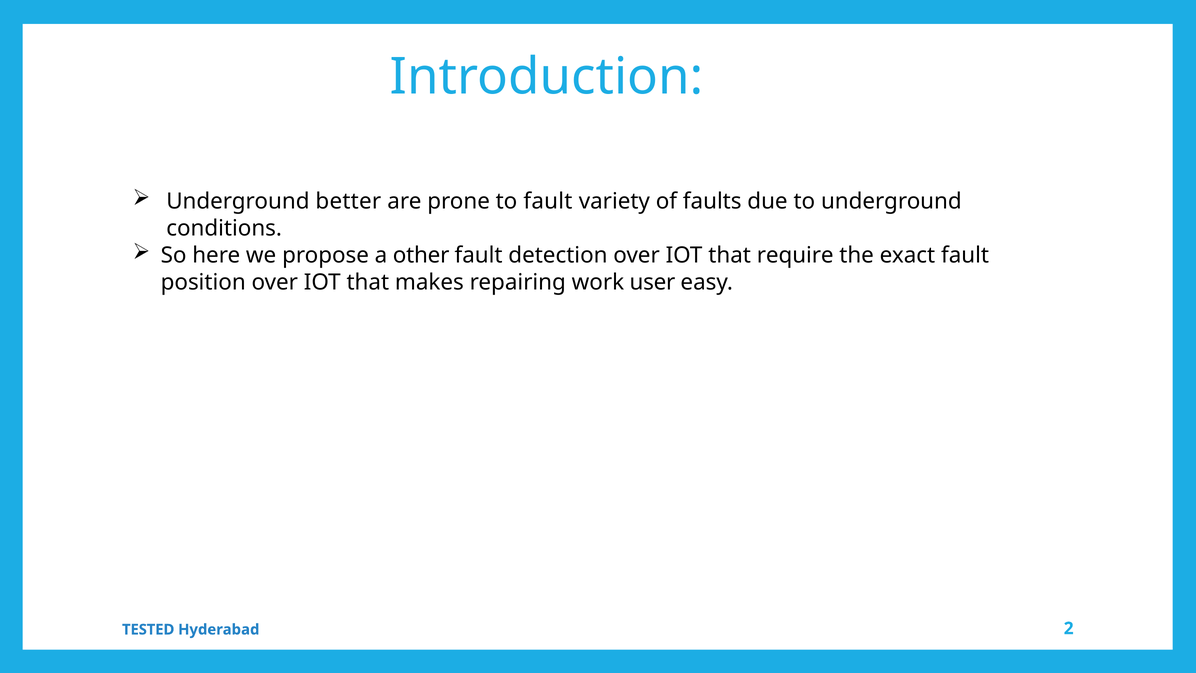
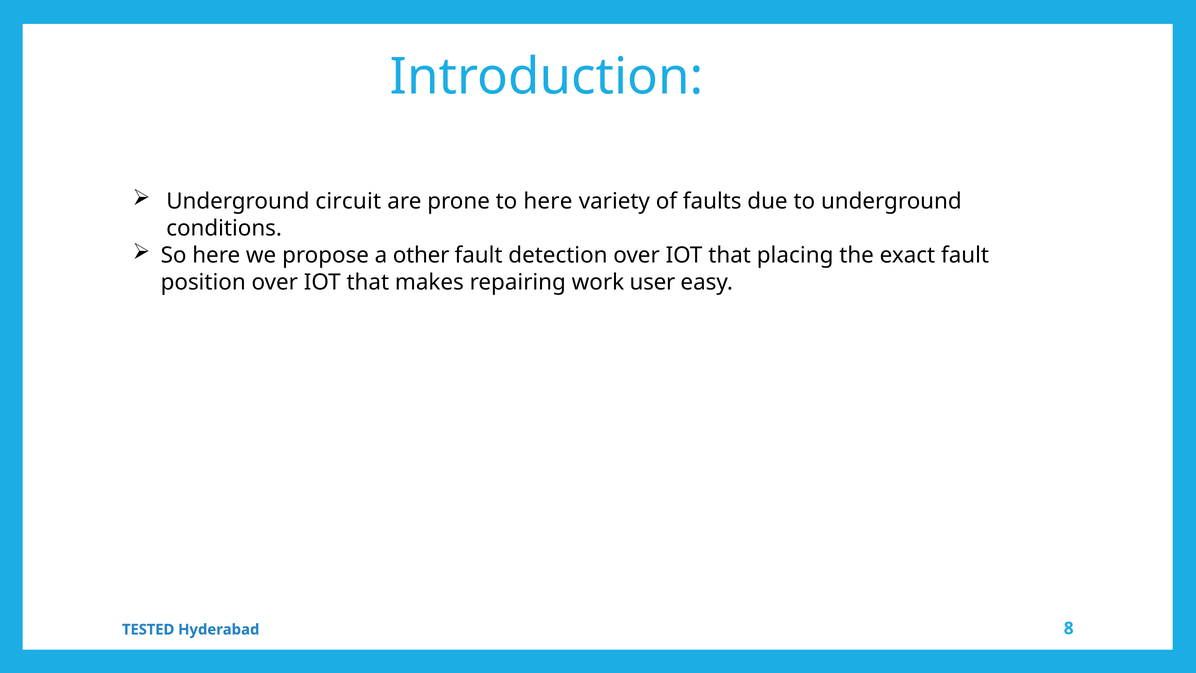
better: better -> circuit
to fault: fault -> here
require: require -> placing
2: 2 -> 8
